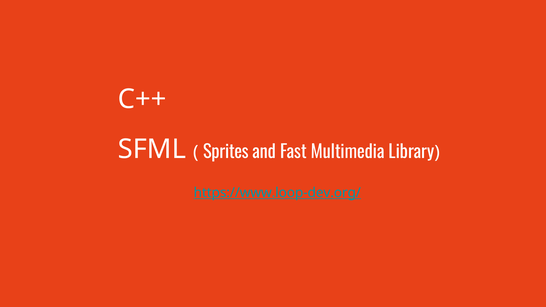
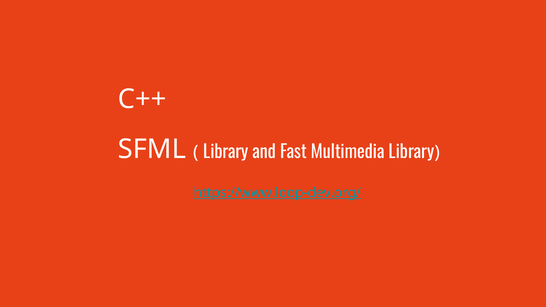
Sprites at (226, 152): Sprites -> Library
